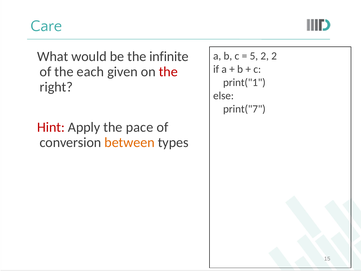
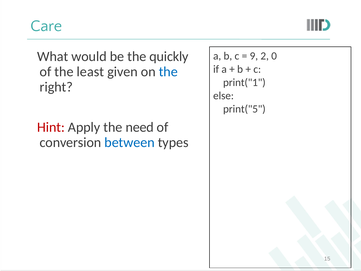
infinite: infinite -> quickly
5: 5 -> 9
2 2: 2 -> 0
each: each -> least
the at (168, 72) colour: red -> blue
print("7: print("7 -> print("5
pace: pace -> need
between colour: orange -> blue
